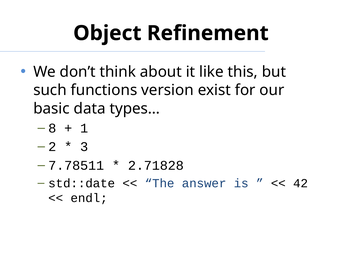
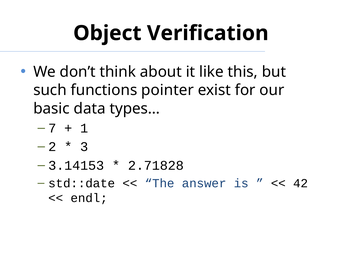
Refinement: Refinement -> Verification
version: version -> pointer
8: 8 -> 7
7.78511: 7.78511 -> 3.14153
